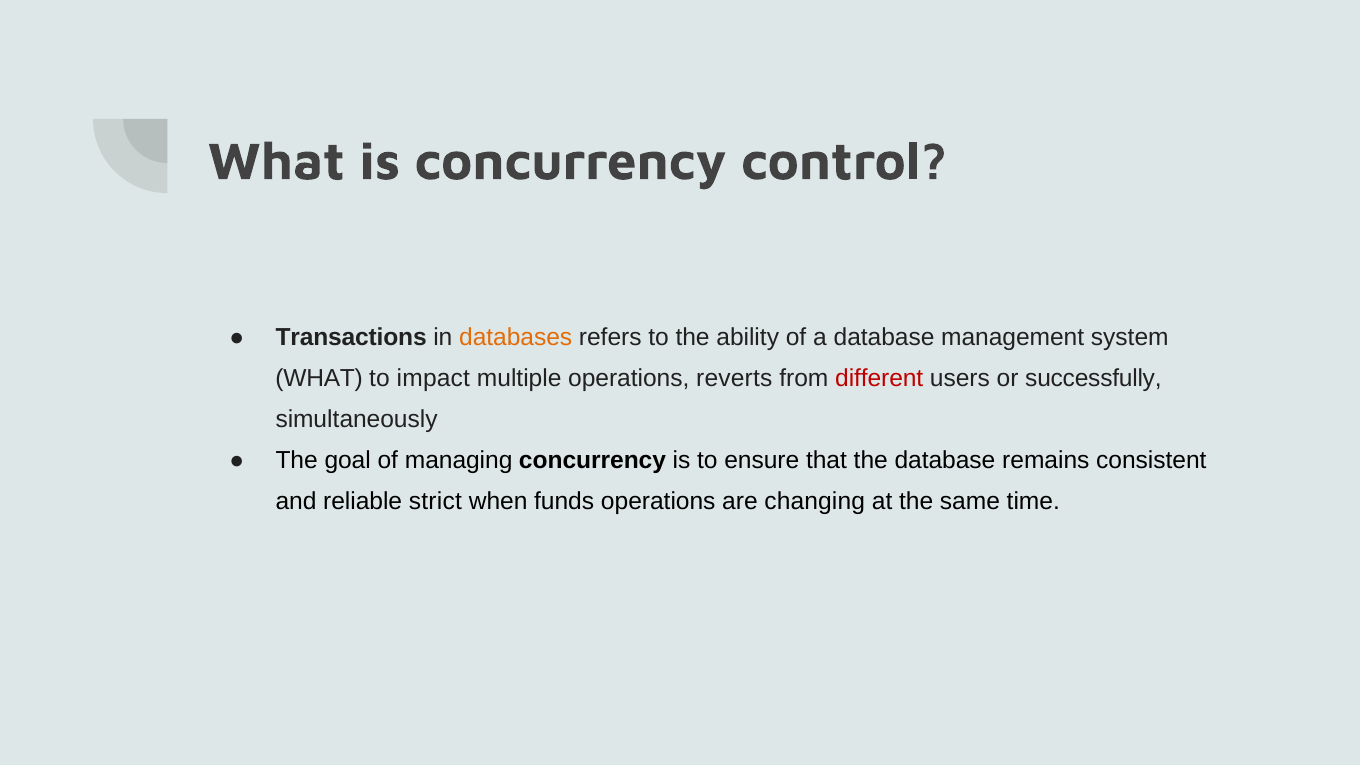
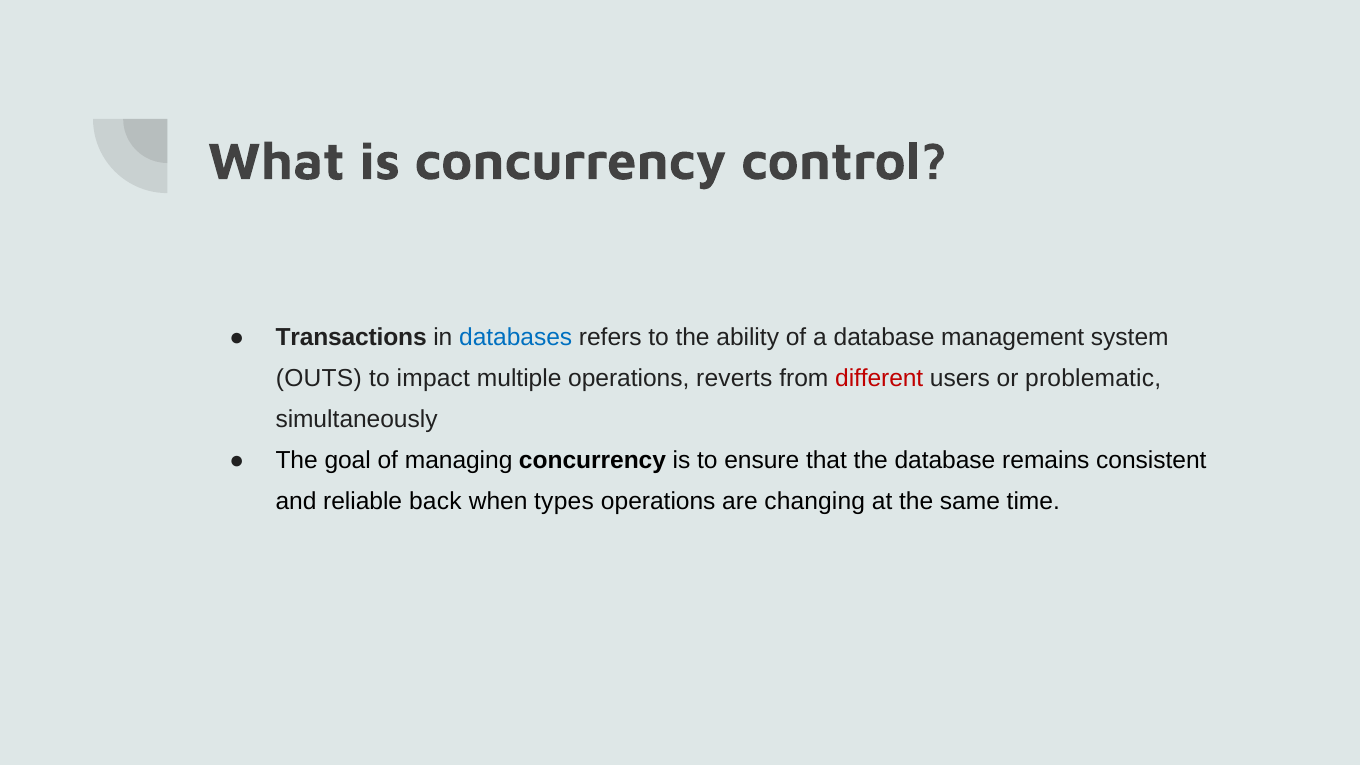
databases colour: orange -> blue
WHAT at (319, 379): WHAT -> OUTS
successfully: successfully -> problematic
strict: strict -> back
funds: funds -> types
